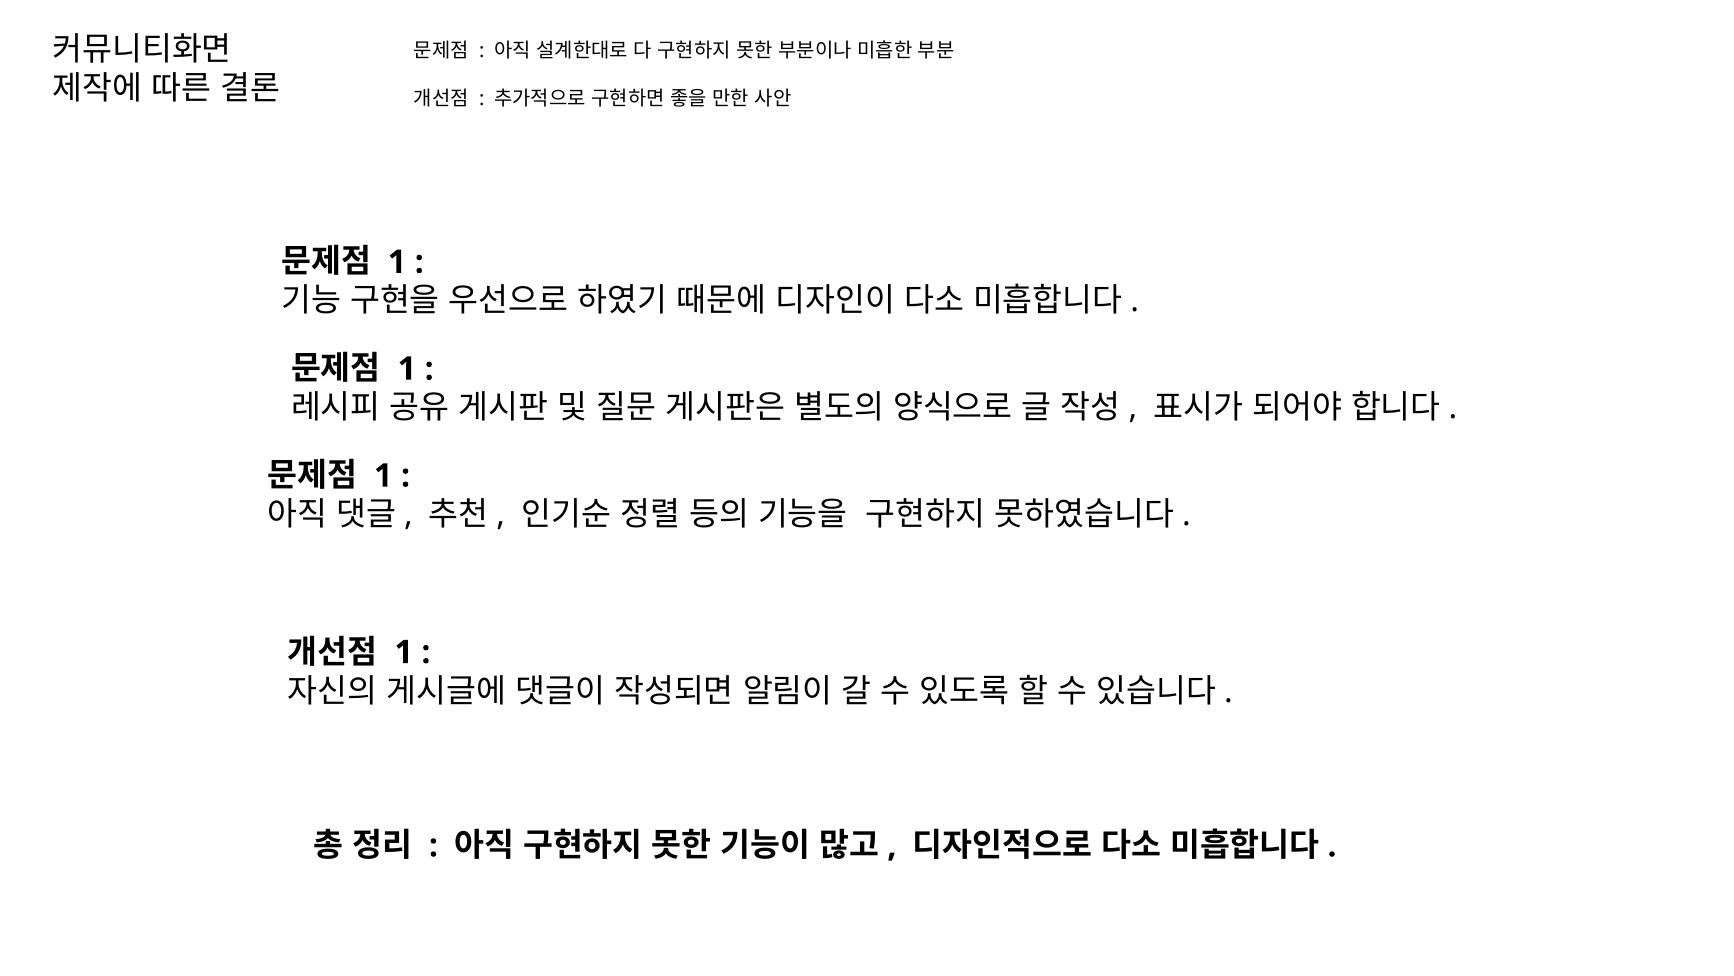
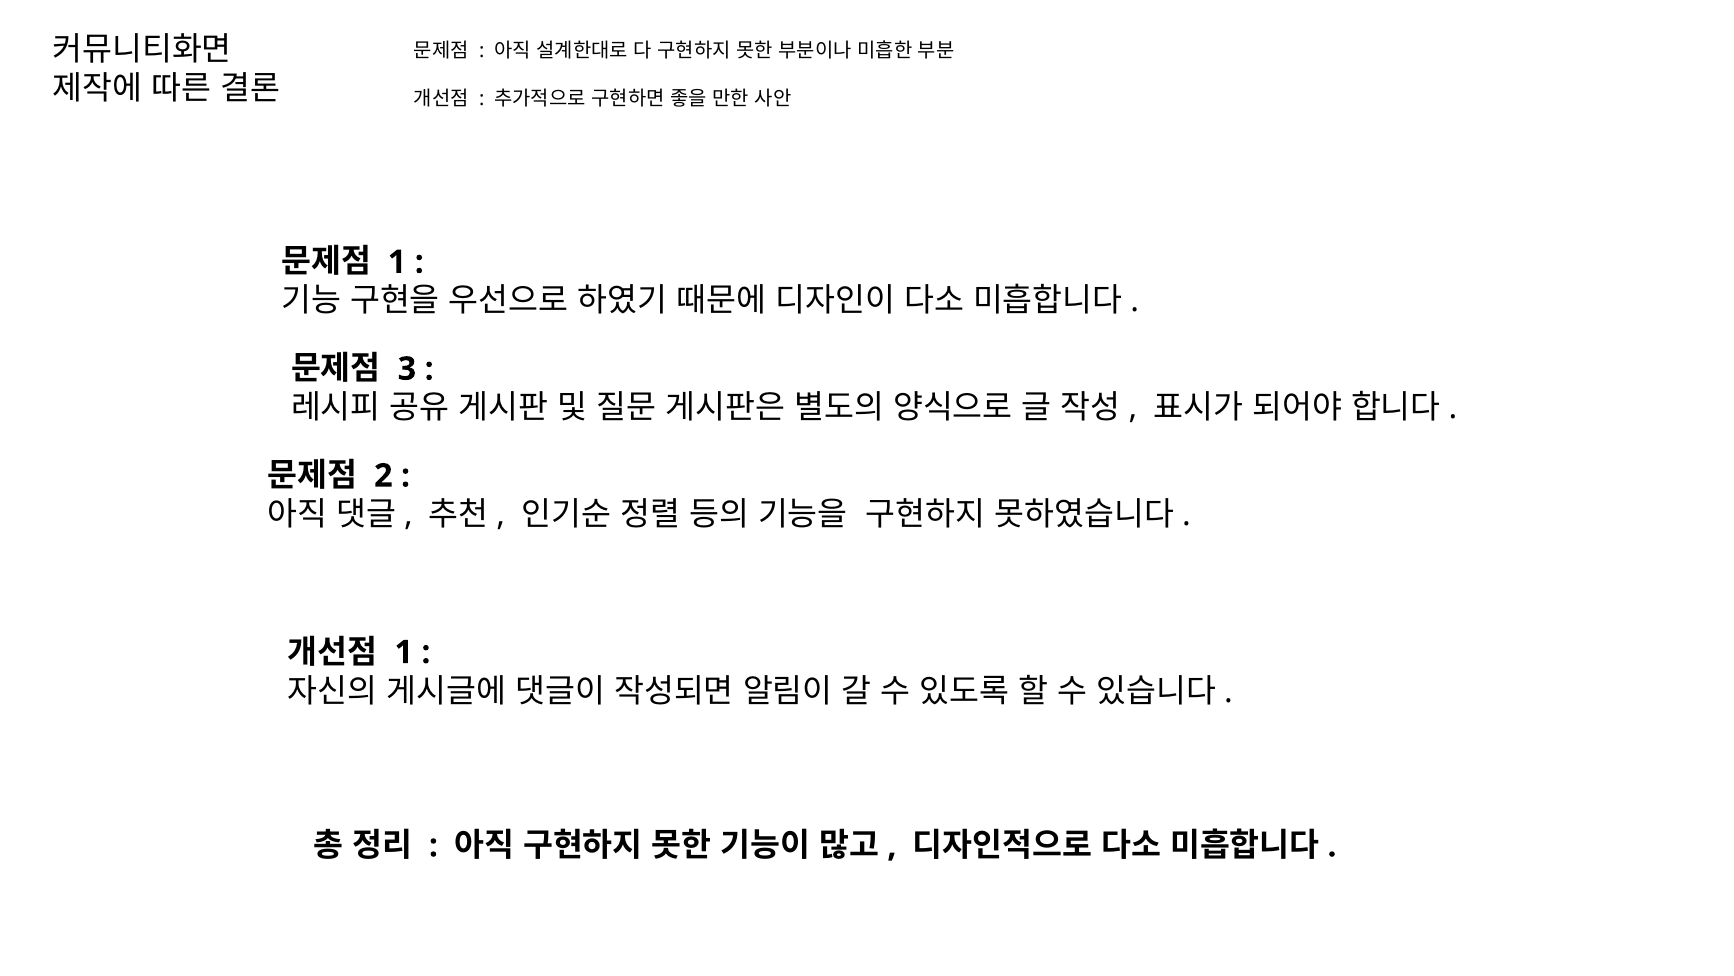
1 at (407, 369): 1 -> 3
1 at (383, 475): 1 -> 2
